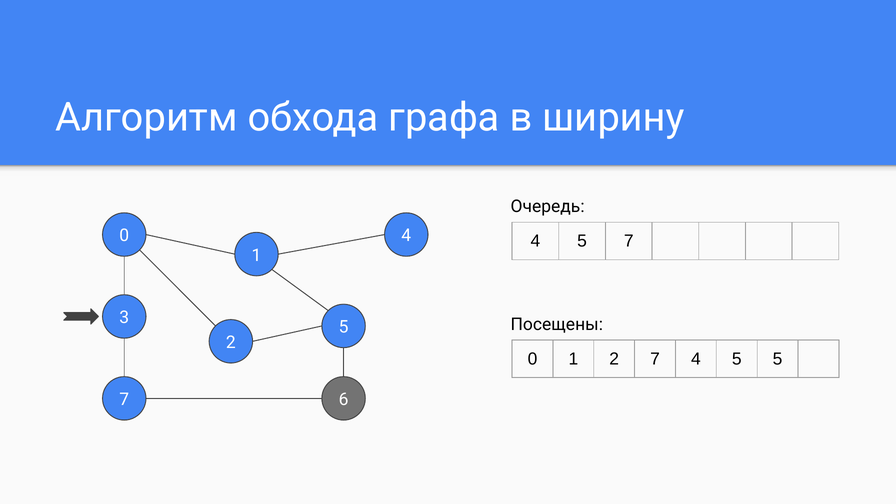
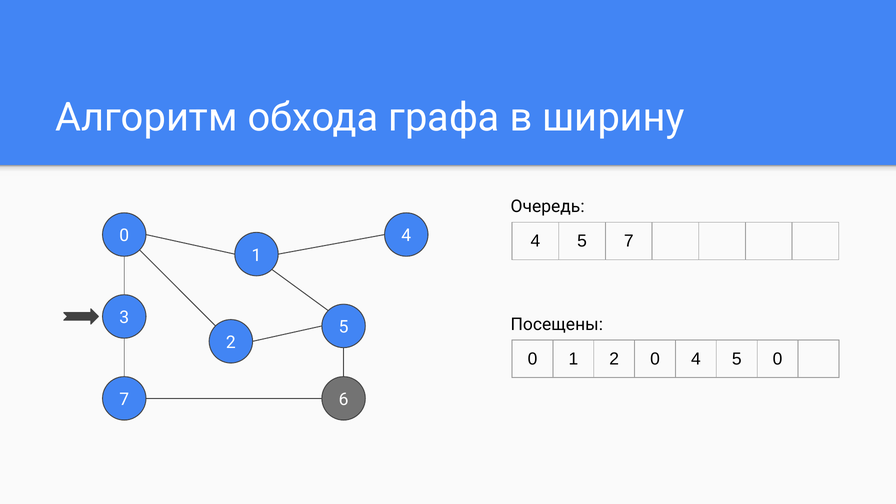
2 7: 7 -> 0
5 5: 5 -> 0
